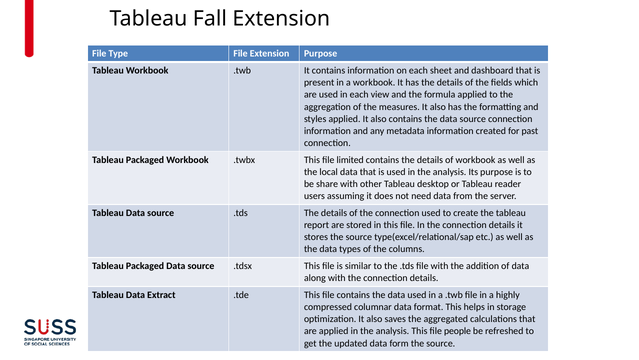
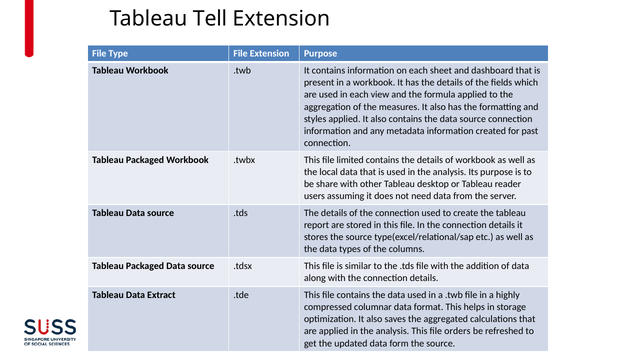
Fall: Fall -> Tell
people: people -> orders
